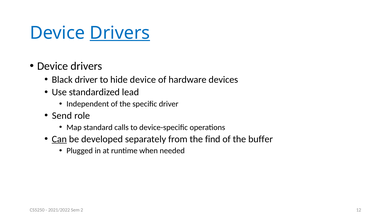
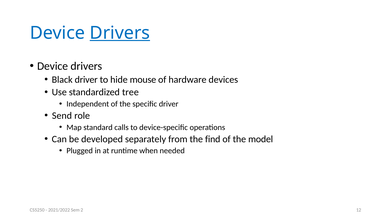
hide device: device -> mouse
lead: lead -> tree
Can underline: present -> none
buffer: buffer -> model
